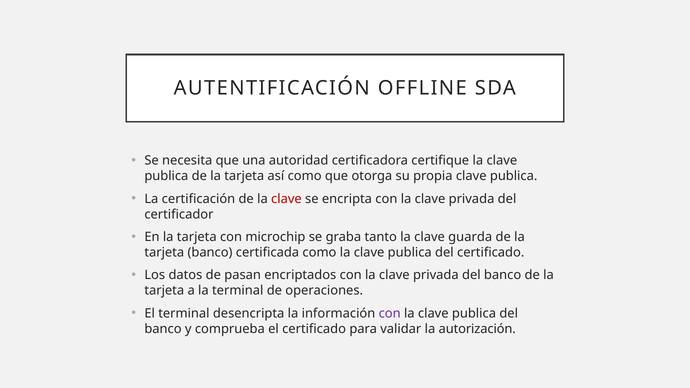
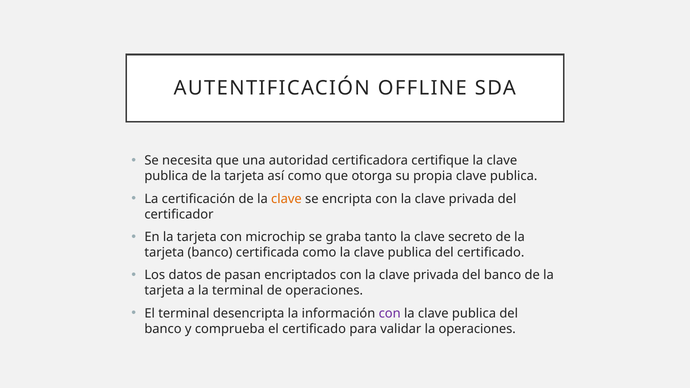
clave at (286, 199) colour: red -> orange
guarda: guarda -> secreto
la autorización: autorización -> operaciones
